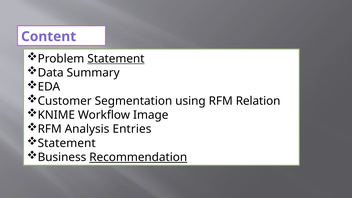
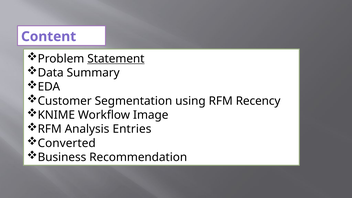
Relation: Relation -> Recency
Statement at (67, 143): Statement -> Converted
Recommendation underline: present -> none
